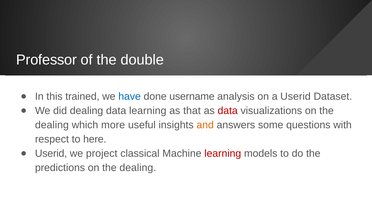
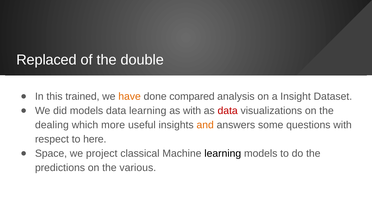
Professor: Professor -> Replaced
have colour: blue -> orange
username: username -> compared
a Userid: Userid -> Insight
did dealing: dealing -> models
as that: that -> with
Userid at (51, 154): Userid -> Space
learning at (223, 154) colour: red -> black
predictions on the dealing: dealing -> various
